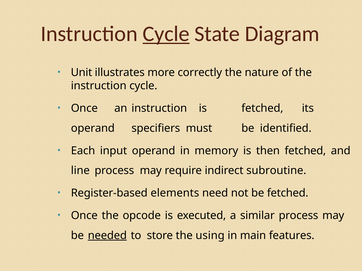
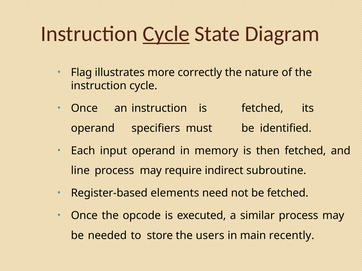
Unit: Unit -> Flag
needed underline: present -> none
using: using -> users
features: features -> recently
